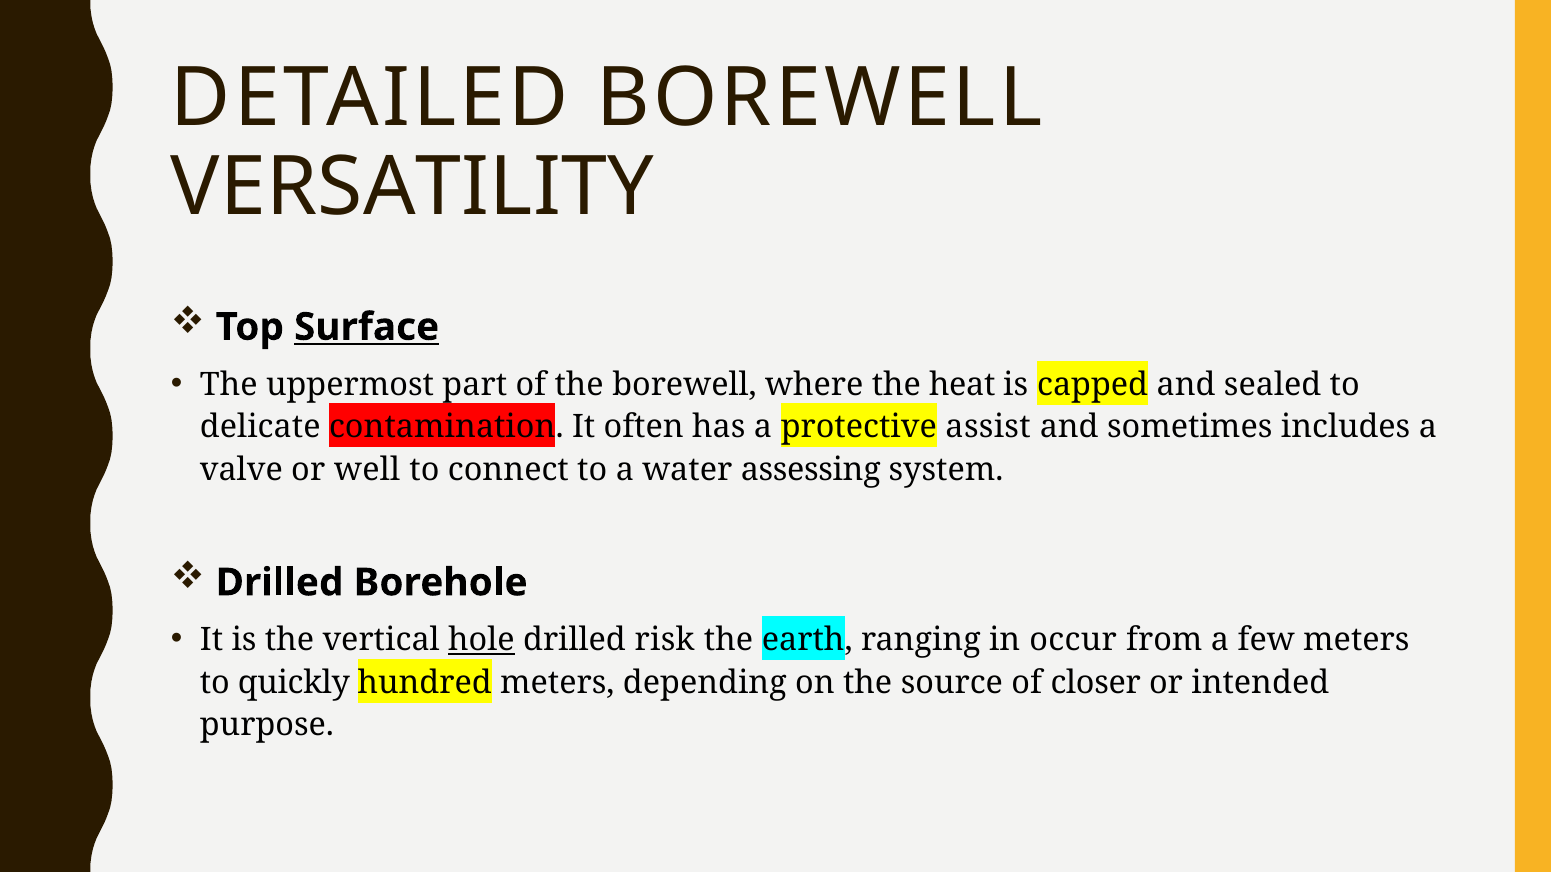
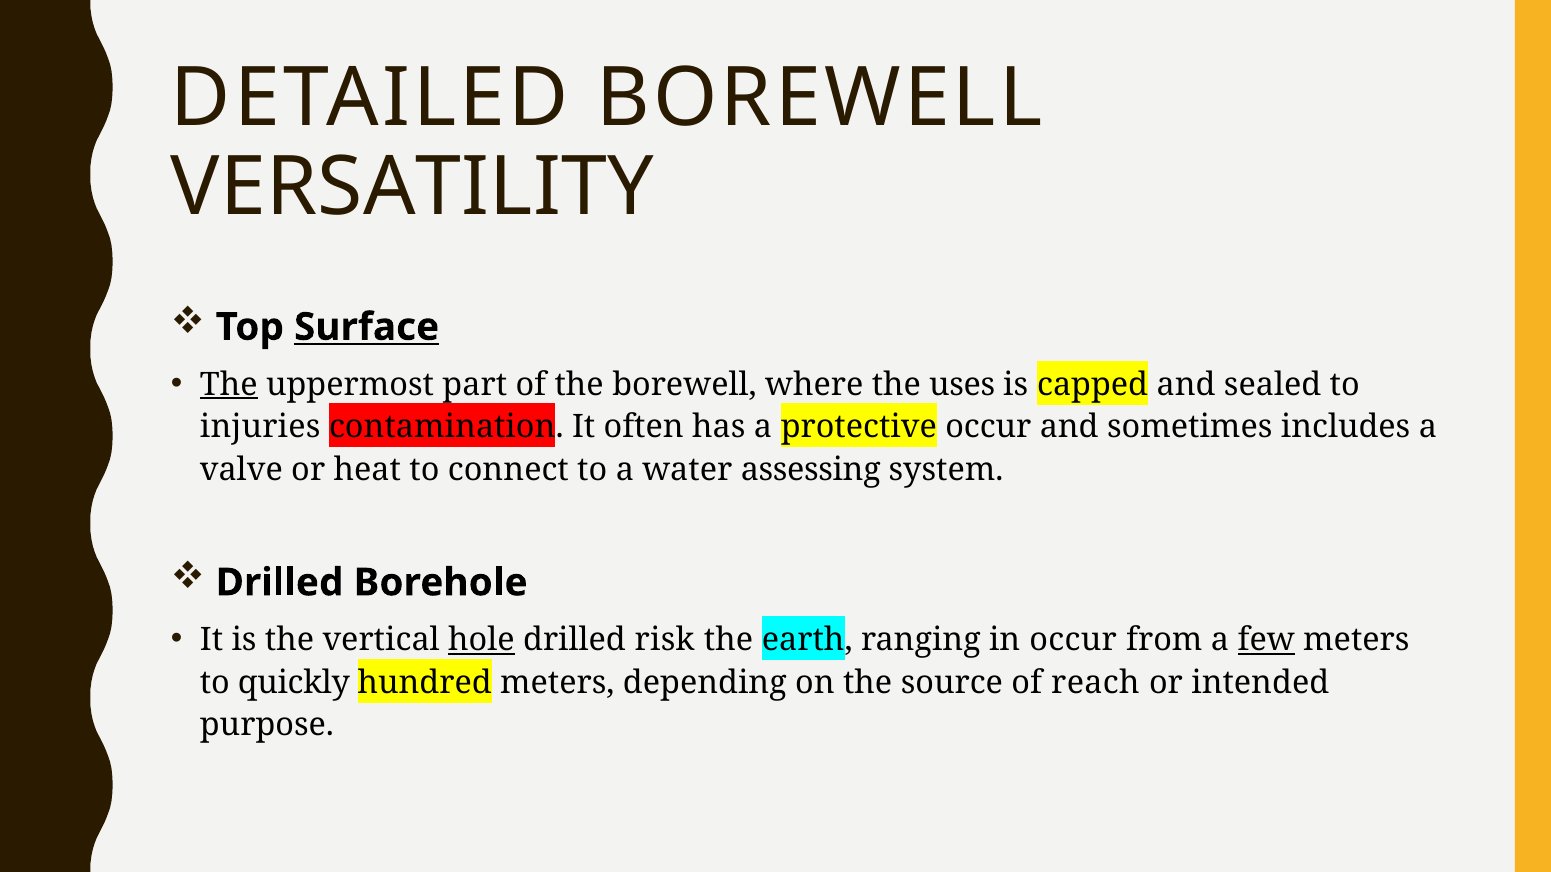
The at (229, 385) underline: none -> present
heat: heat -> uses
delicate: delicate -> injuries
protective assist: assist -> occur
well: well -> heat
few underline: none -> present
closer: closer -> reach
